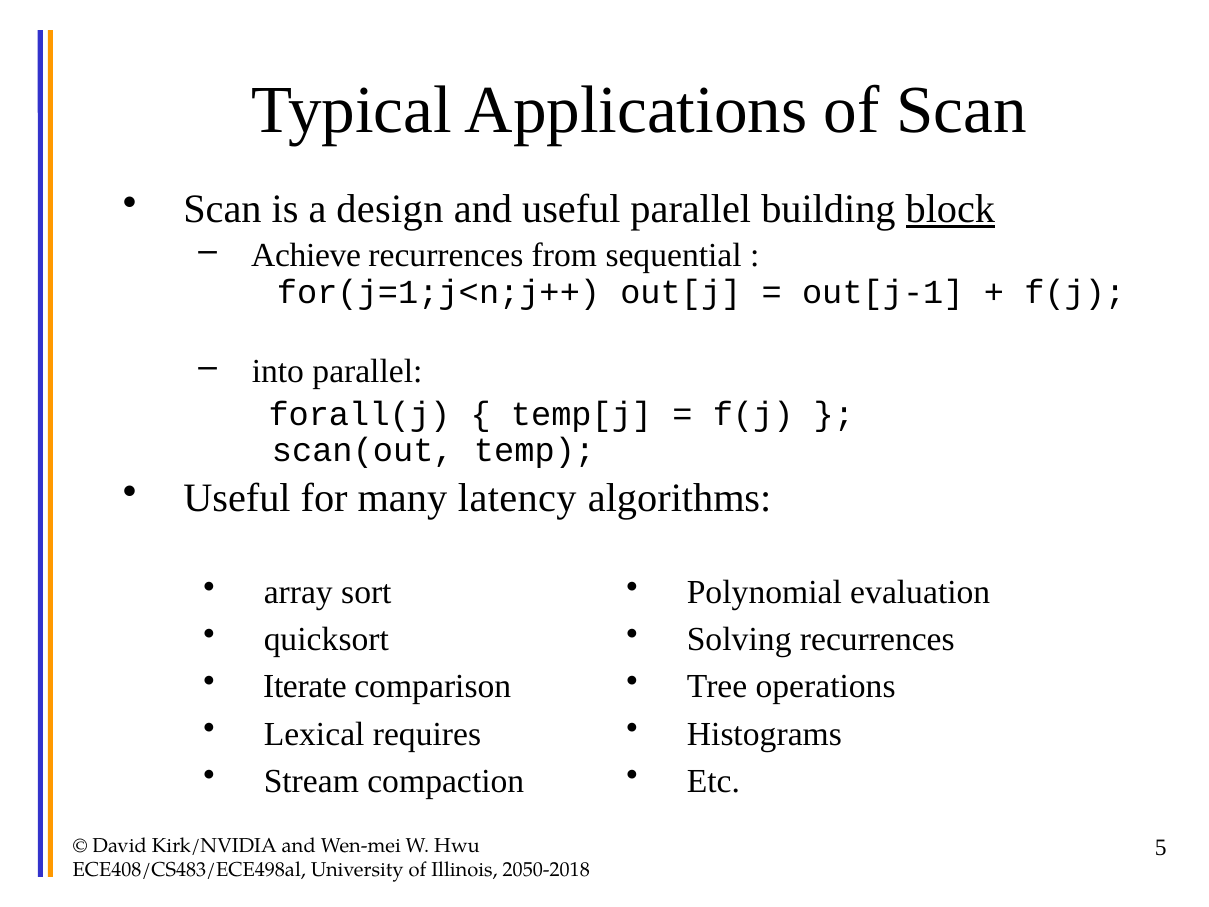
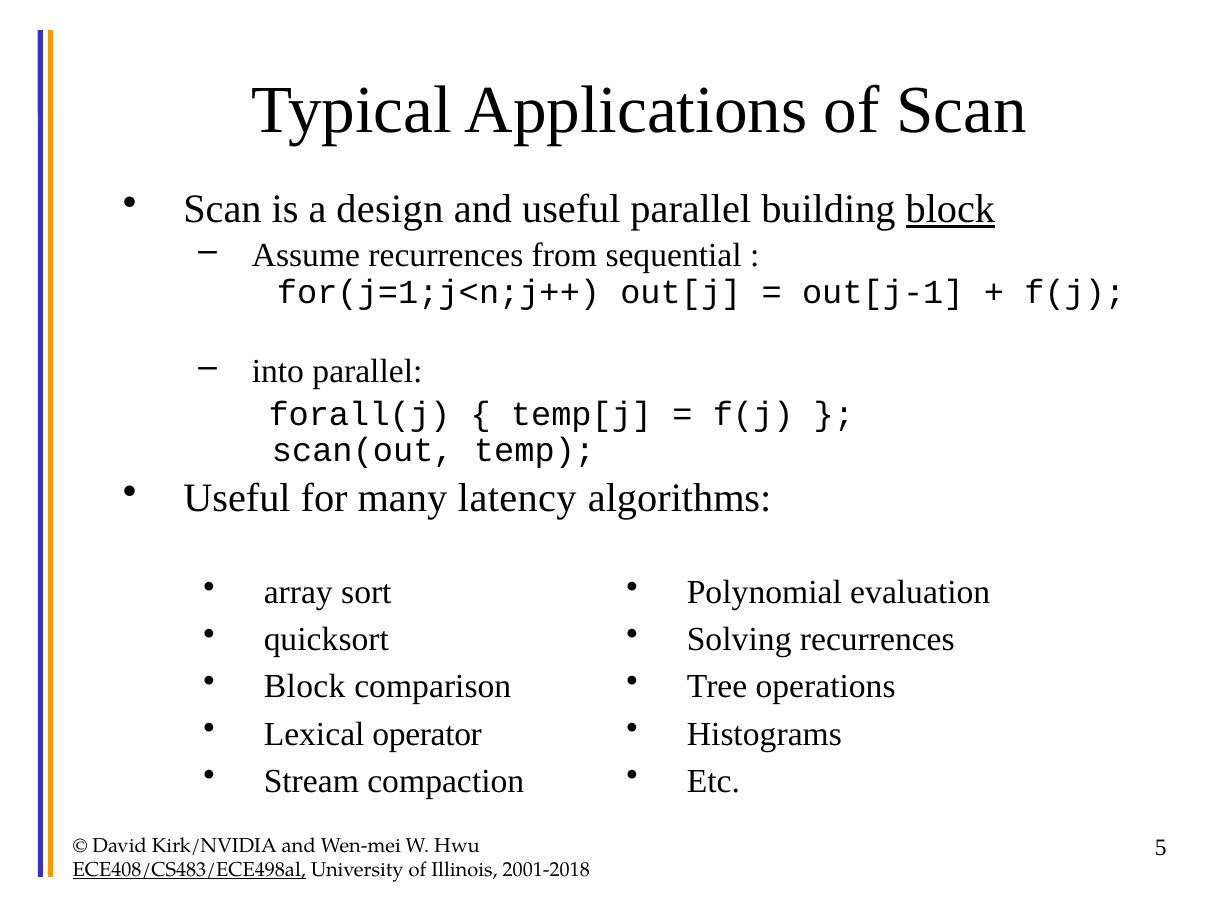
Achieve: Achieve -> Assume
Iterate at (305, 687): Iterate -> Block
requires: requires -> operator
ECE408/CS483/ECE498al underline: none -> present
2050-2018: 2050-2018 -> 2001-2018
